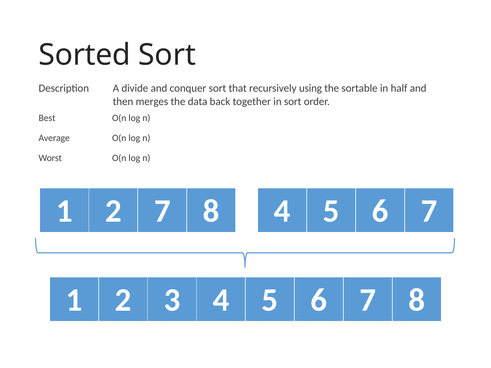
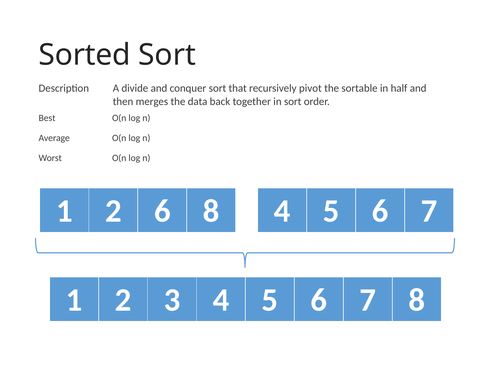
using: using -> pivot
2 7: 7 -> 6
